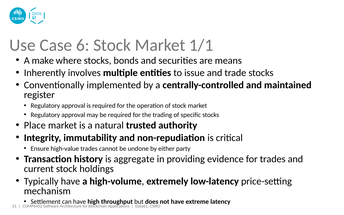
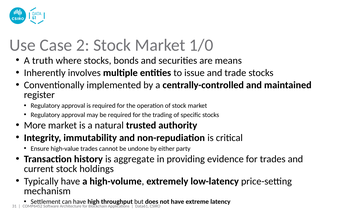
6: 6 -> 2
1/1: 1/1 -> 1/0
make: make -> truth
Place: Place -> More
